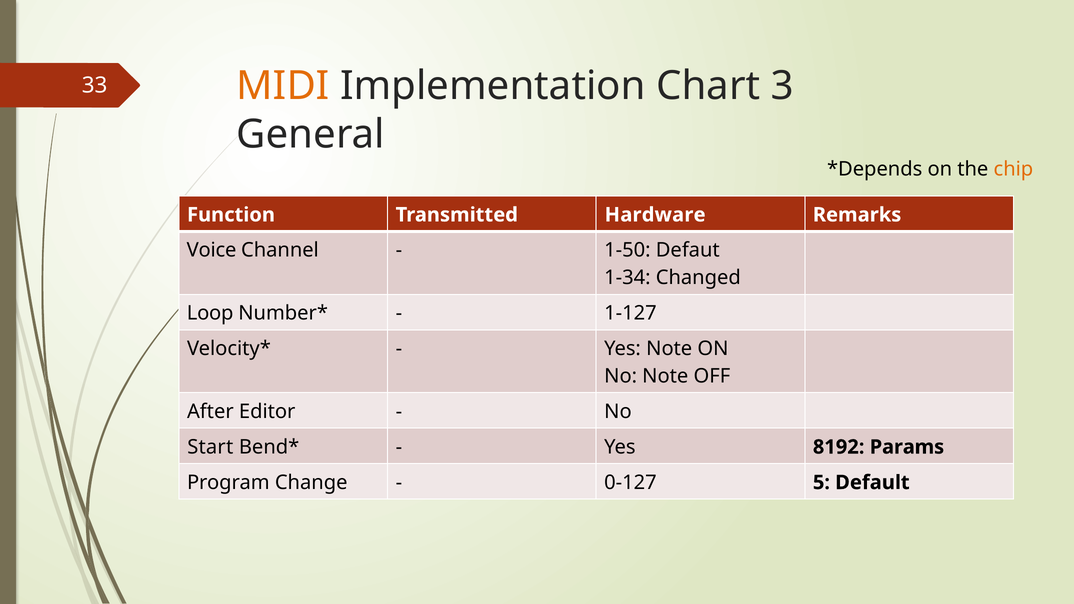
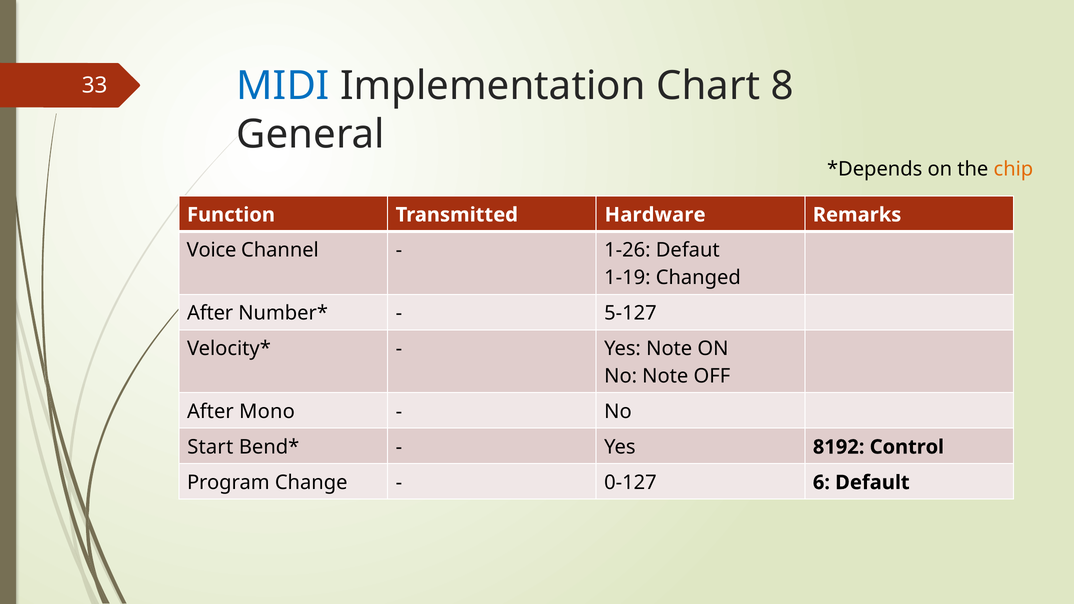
MIDI colour: orange -> blue
3: 3 -> 8
1-50: 1-50 -> 1-26
1-34: 1-34 -> 1-19
Loop at (210, 313): Loop -> After
1-127: 1-127 -> 5-127
Editor: Editor -> Mono
Params: Params -> Control
5: 5 -> 6
